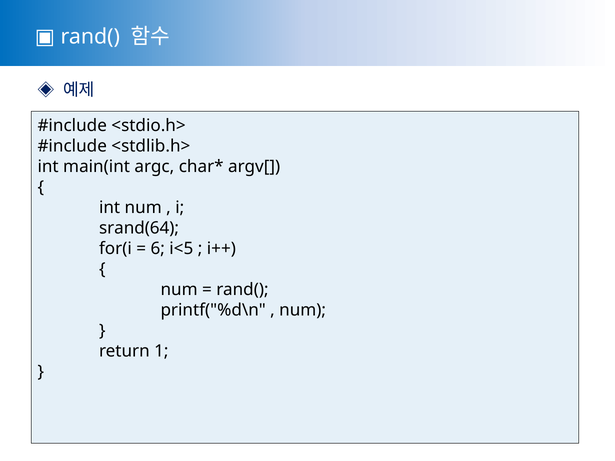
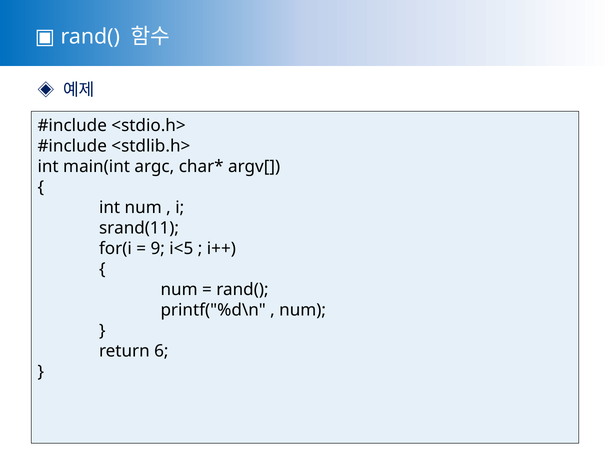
srand(64: srand(64 -> srand(11
6: 6 -> 9
1: 1 -> 6
